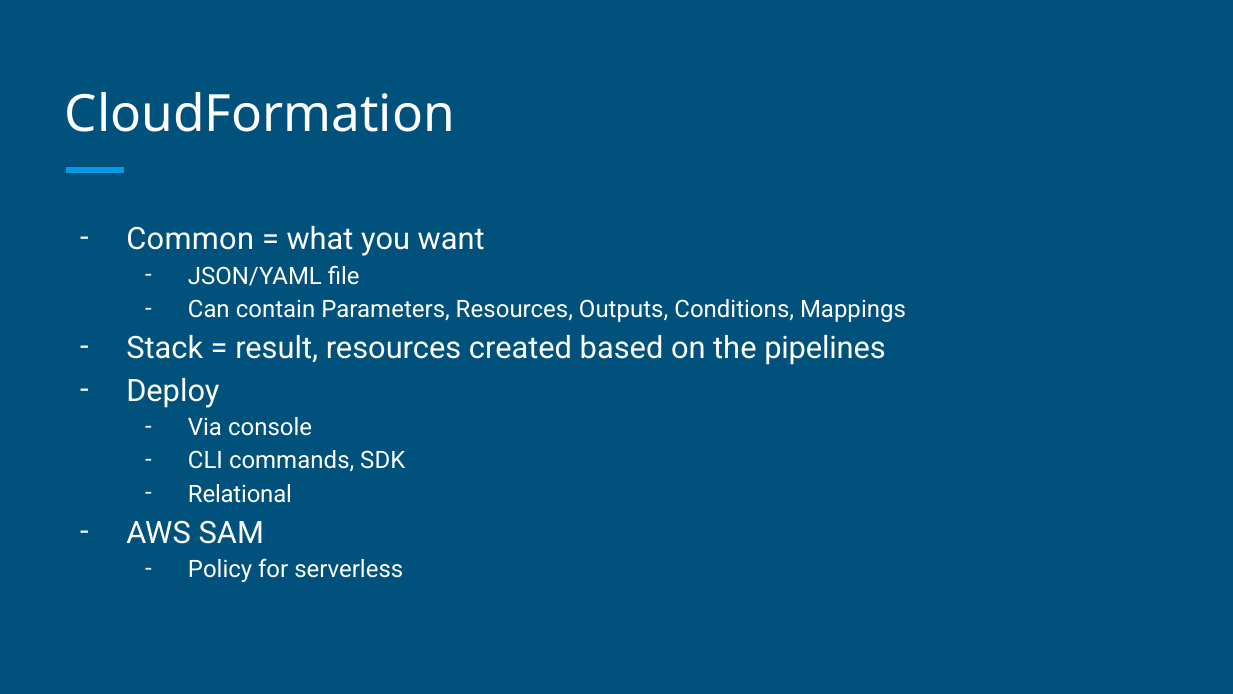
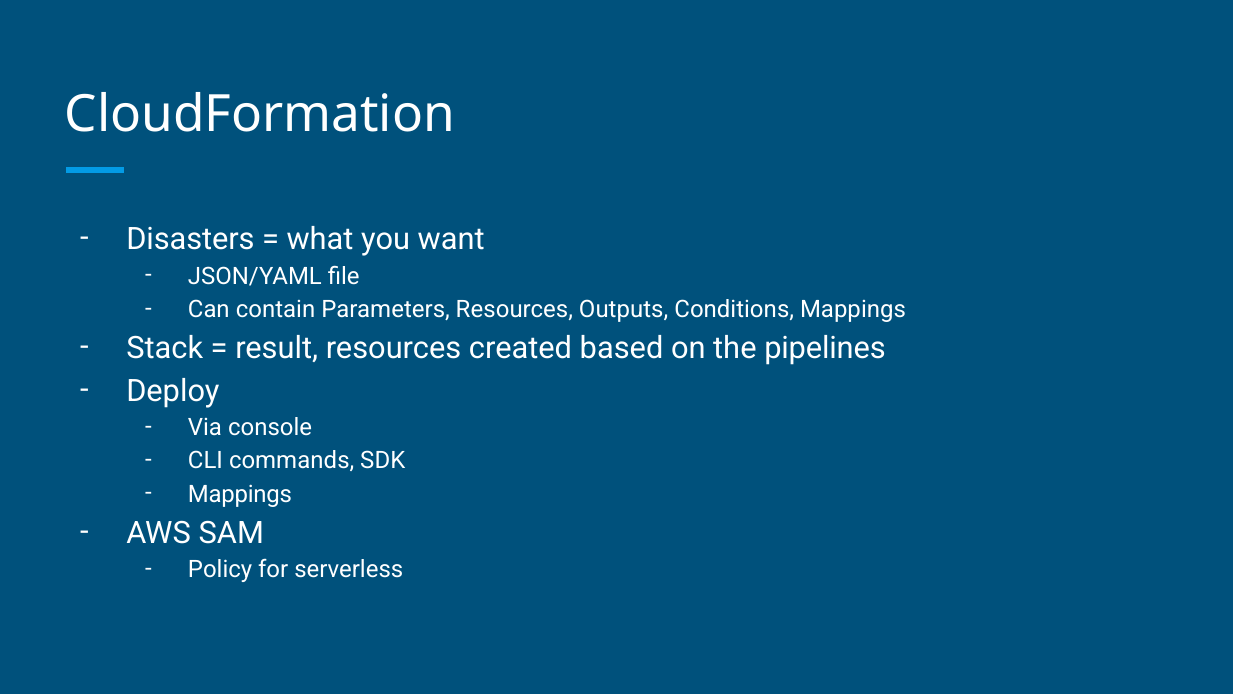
Common: Common -> Disasters
Relational at (240, 494): Relational -> Mappings
